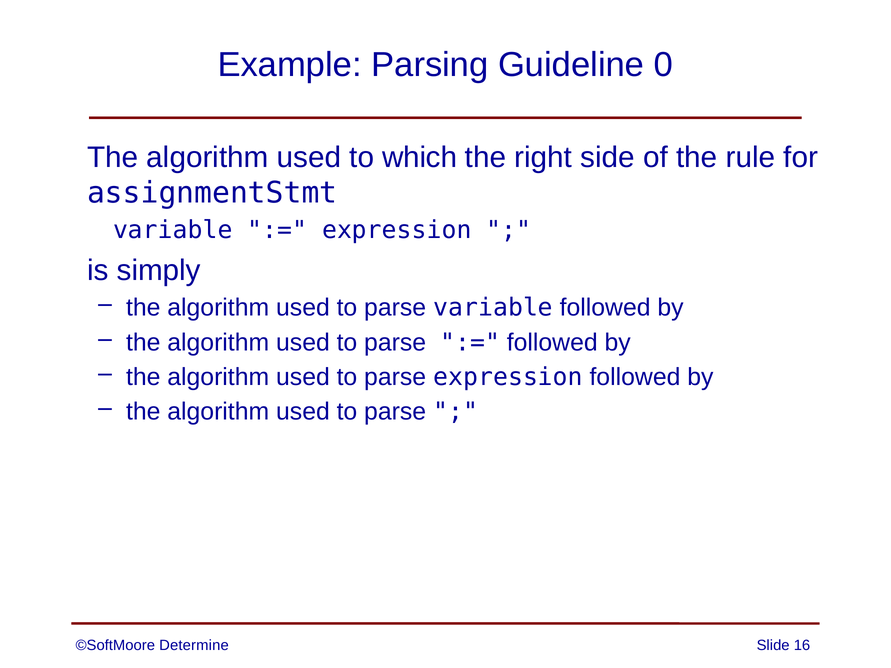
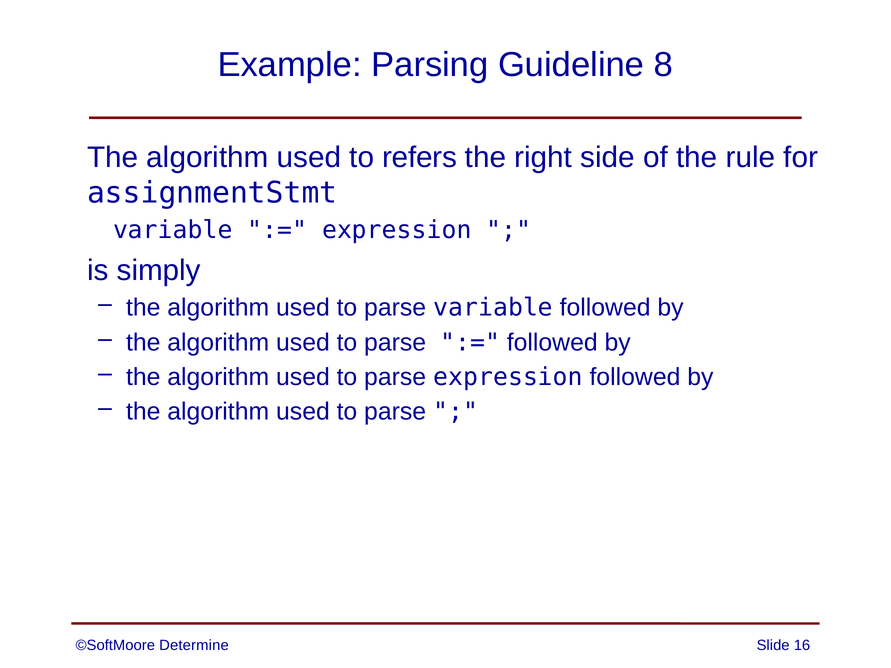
0: 0 -> 8
which: which -> refers
